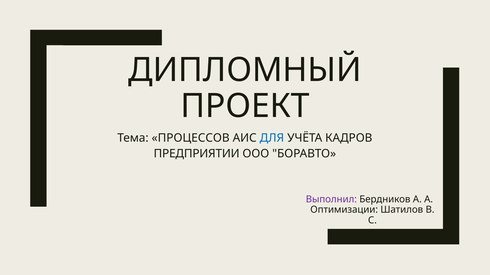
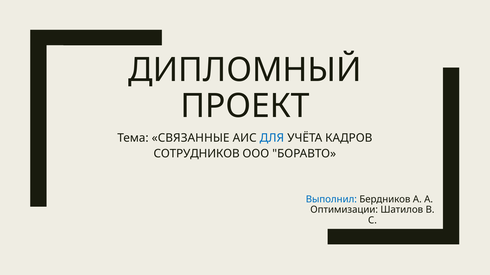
ПРОЦЕССОВ: ПРОЦЕССОВ -> СВЯЗАННЫЕ
ПРЕДПРИЯТИИ: ПРЕДПРИЯТИИ -> СОТРУДНИКОВ
Выполнил colour: purple -> blue
